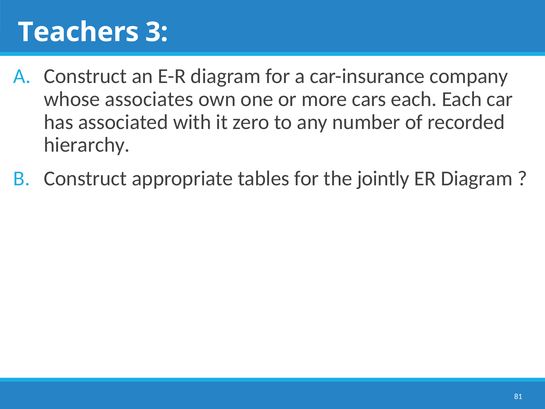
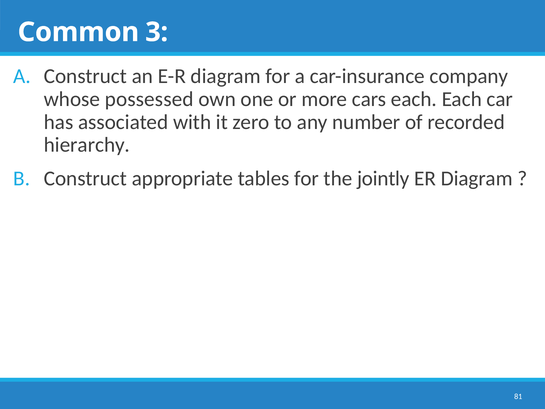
Teachers: Teachers -> Common
associates: associates -> possessed
